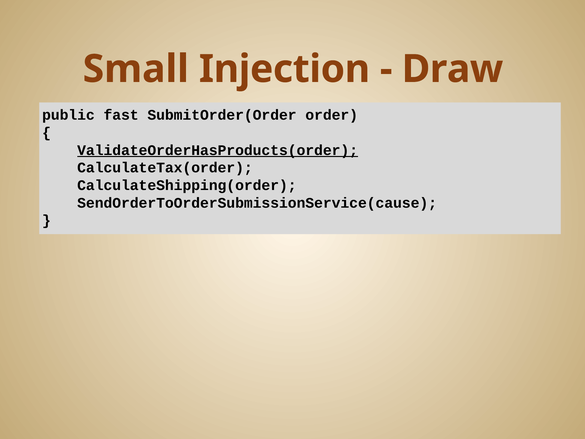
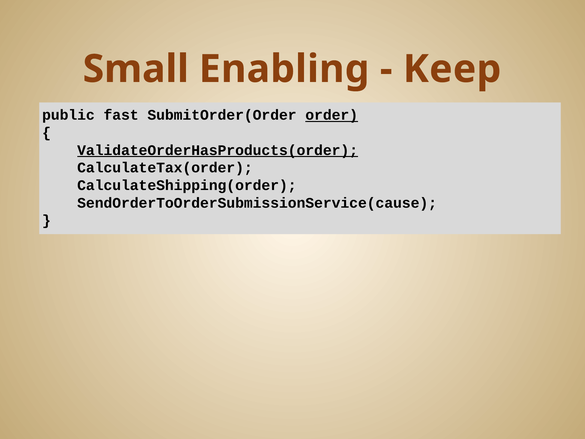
Injection: Injection -> Enabling
Draw: Draw -> Keep
order underline: none -> present
